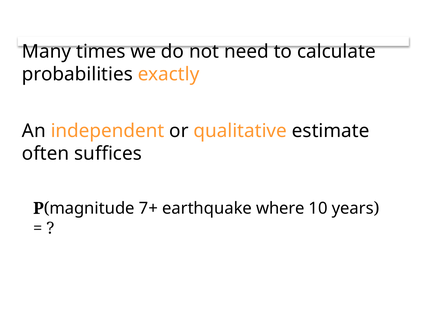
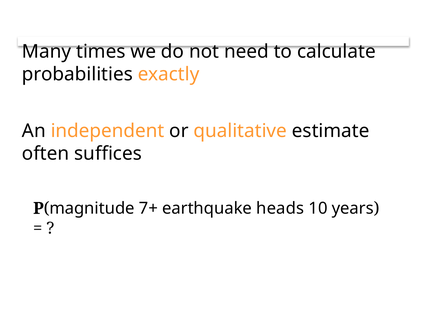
where: where -> heads
